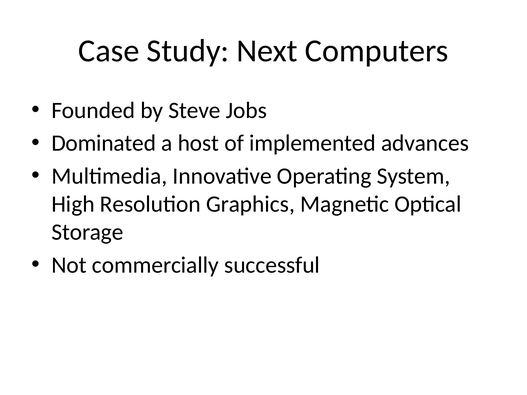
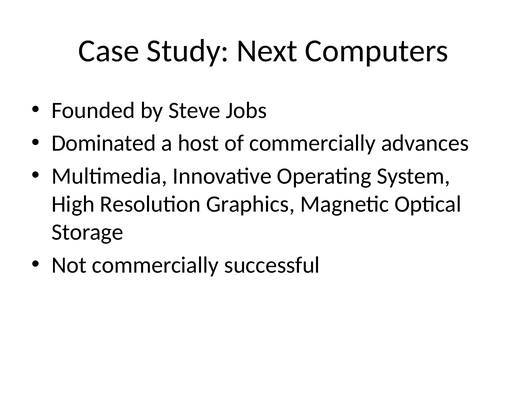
of implemented: implemented -> commercially
